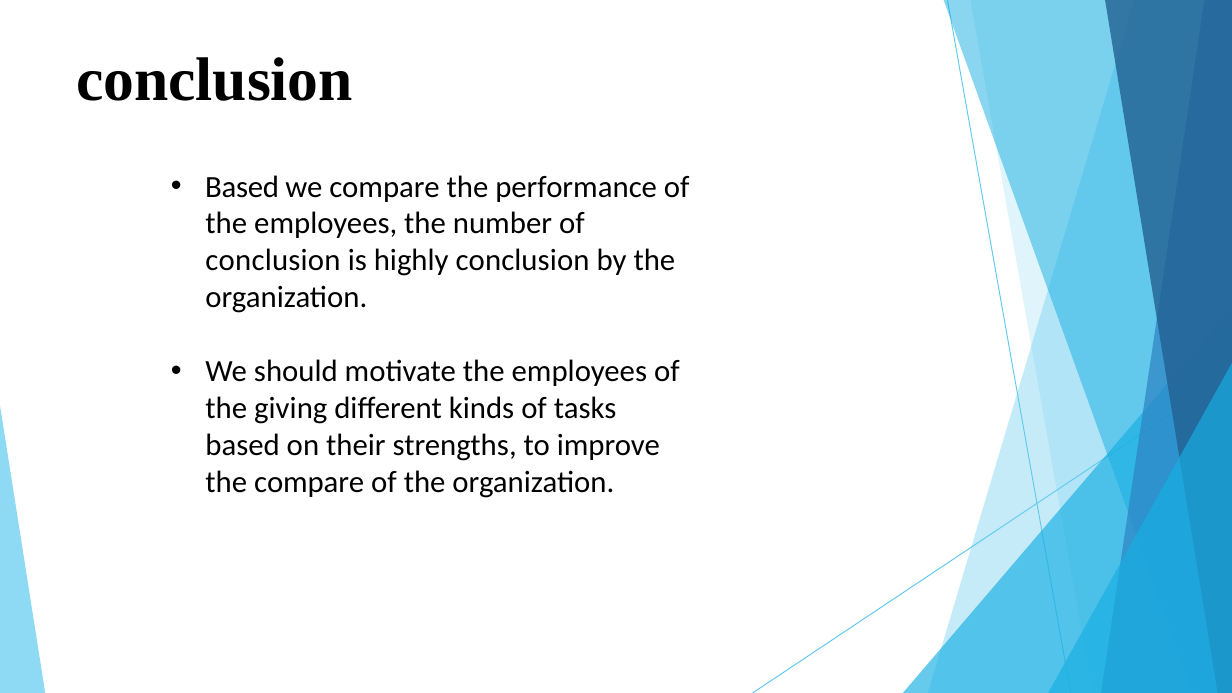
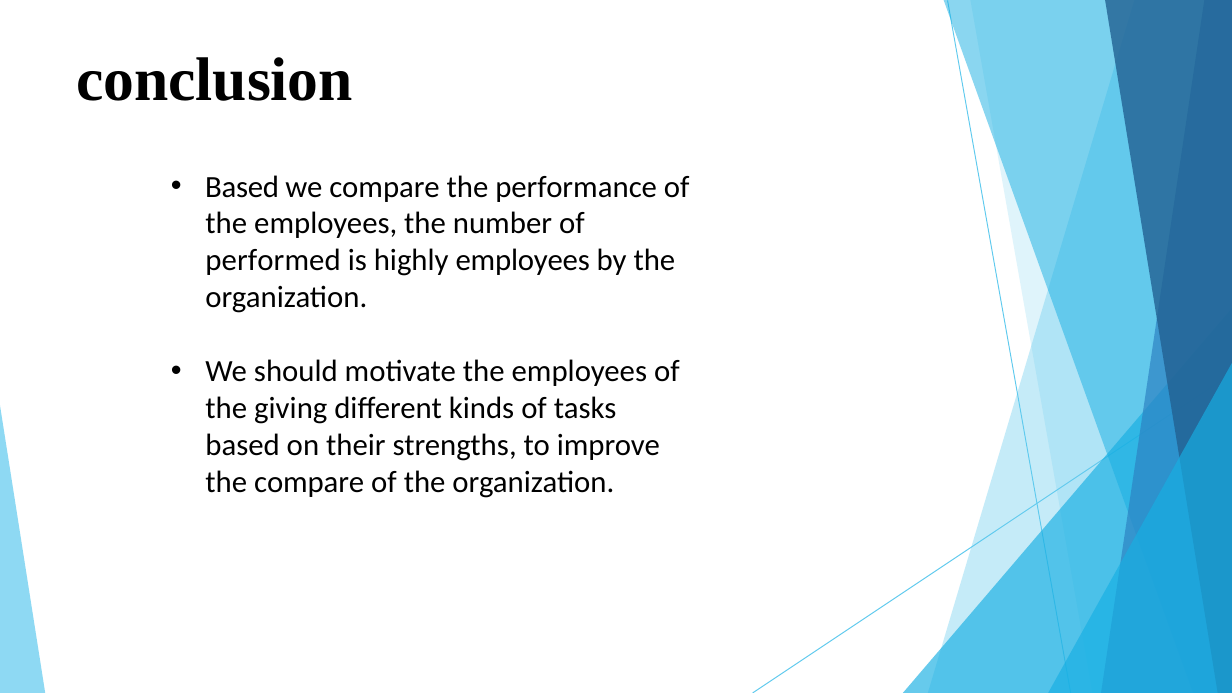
conclusion at (273, 261): conclusion -> performed
highly conclusion: conclusion -> employees
